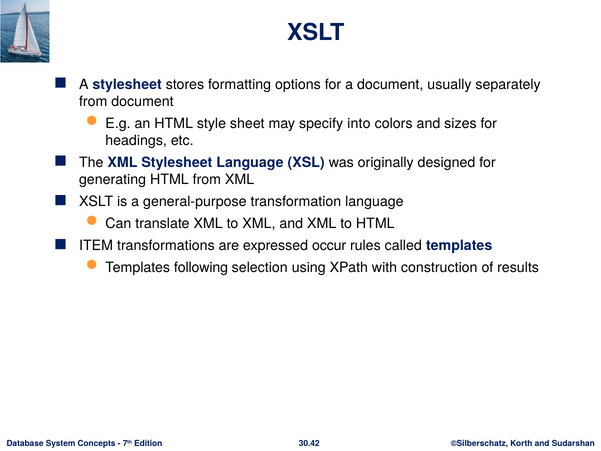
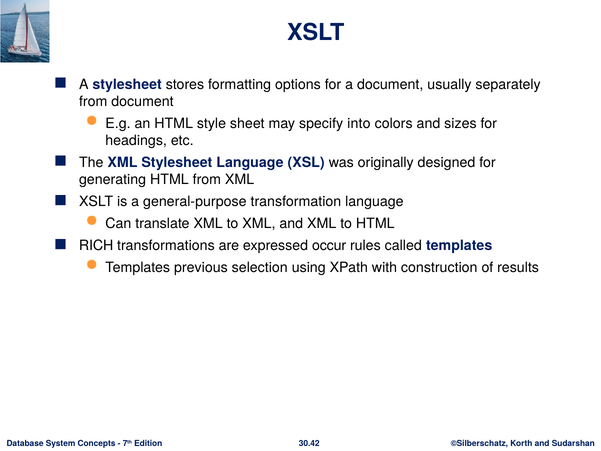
ITEM: ITEM -> RICH
following: following -> previous
